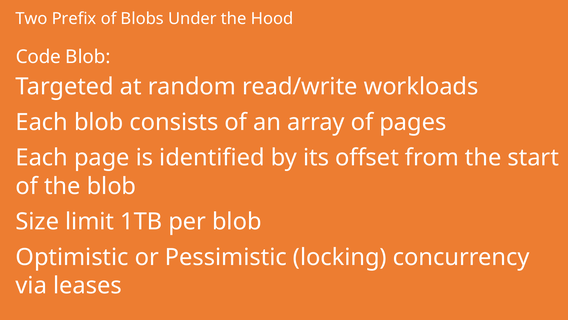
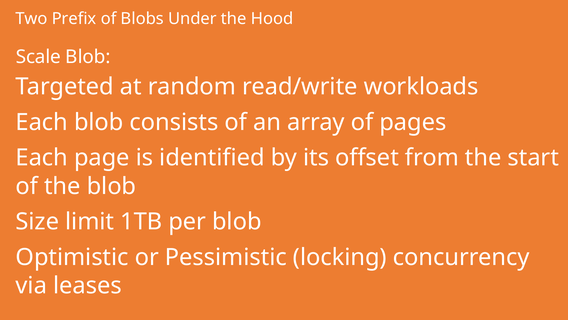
Code: Code -> Scale
